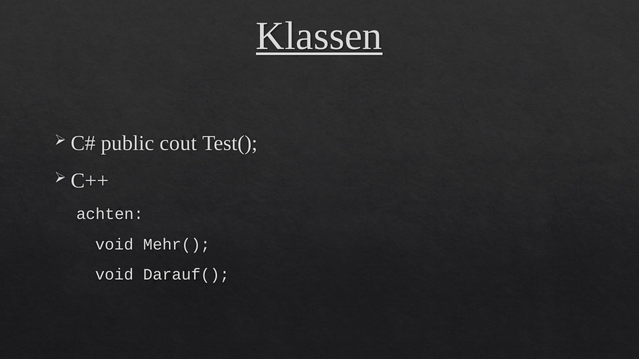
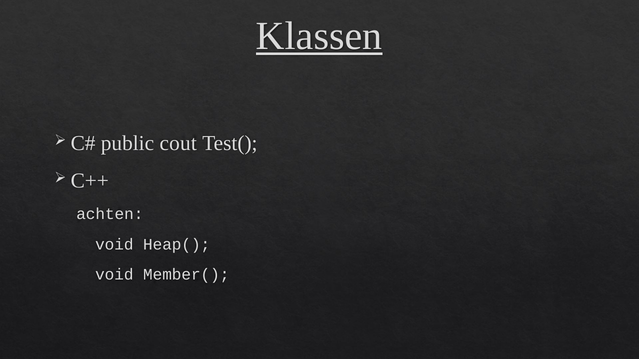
Mehr(: Mehr( -> Heap(
Darauf(: Darauf( -> Member(
